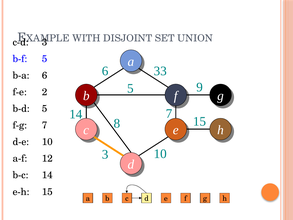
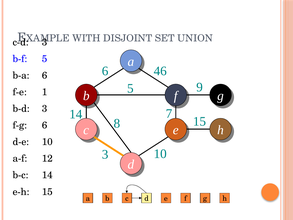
33: 33 -> 46
2: 2 -> 1
b-d 5: 5 -> 3
f-g 7: 7 -> 6
